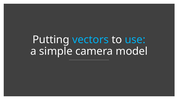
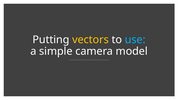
vectors colour: light blue -> yellow
